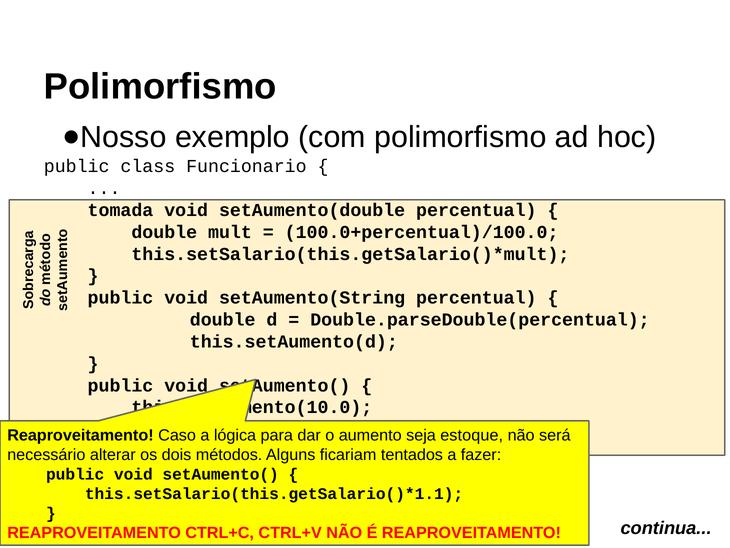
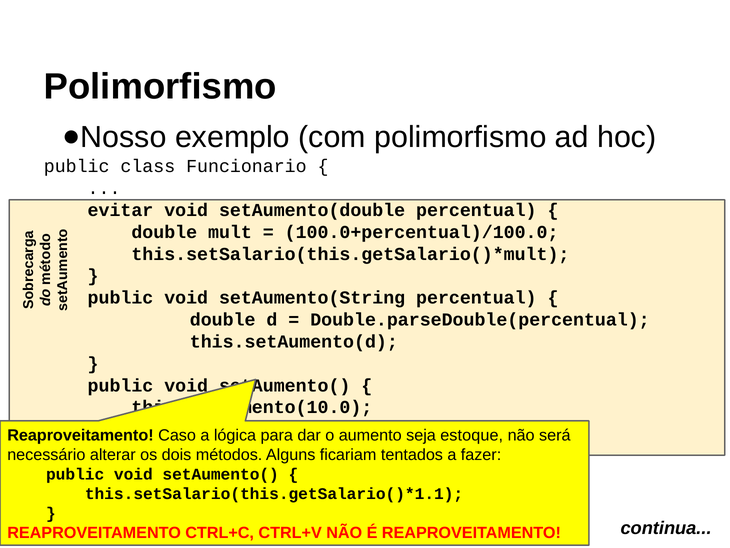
tomada: tomada -> evitar
